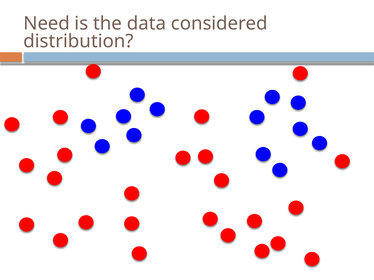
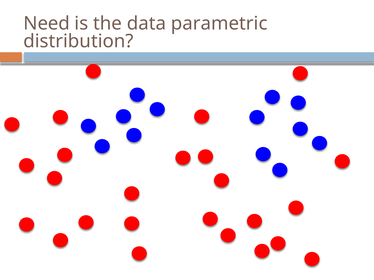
considered: considered -> parametric
